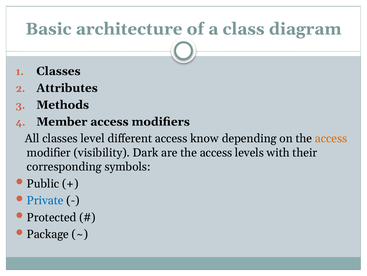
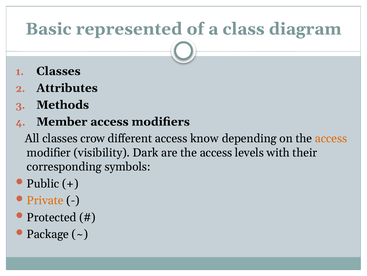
architecture: architecture -> represented
level: level -> crow
Private colour: blue -> orange
